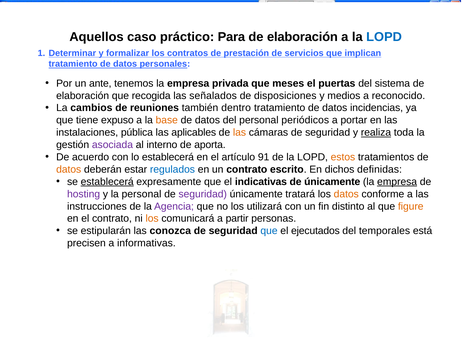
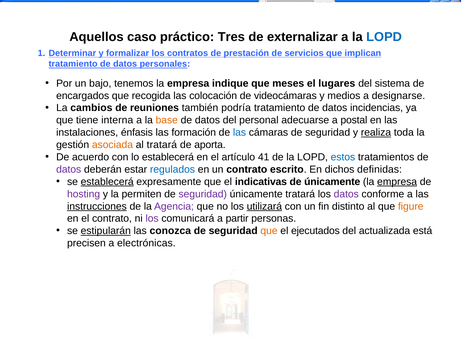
Para: Para -> Tres
elaboración at (302, 37): elaboración -> externalizar
ante: ante -> bajo
privada: privada -> indique
puertas: puertas -> lugares
elaboración at (83, 96): elaboración -> encargados
señalados: señalados -> colocación
disposiciones: disposiciones -> videocámaras
reconocido: reconocido -> designarse
dentro: dentro -> podría
expuso: expuso -> interna
periódicos: periódicos -> adecuarse
portar: portar -> postal
pública: pública -> énfasis
aplicables: aplicables -> formación
las at (240, 133) colour: orange -> blue
asociada colour: purple -> orange
al interno: interno -> tratará
91: 91 -> 41
estos colour: orange -> blue
datos at (69, 170) colour: orange -> purple
la personal: personal -> permiten
datos at (346, 194) colour: orange -> purple
instrucciones underline: none -> present
utilizará underline: none -> present
los at (152, 219) colour: orange -> purple
estipularán underline: none -> present
que at (269, 231) colour: blue -> orange
temporales: temporales -> actualizada
informativas: informativas -> electrónicas
